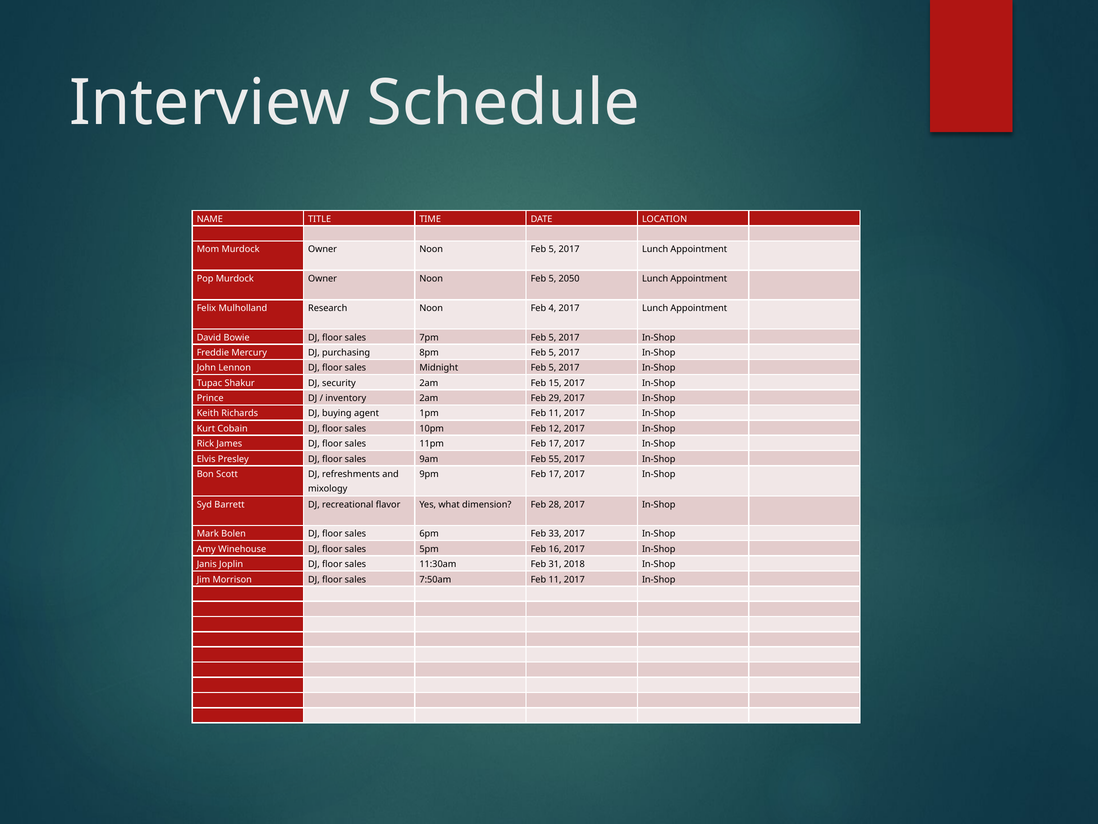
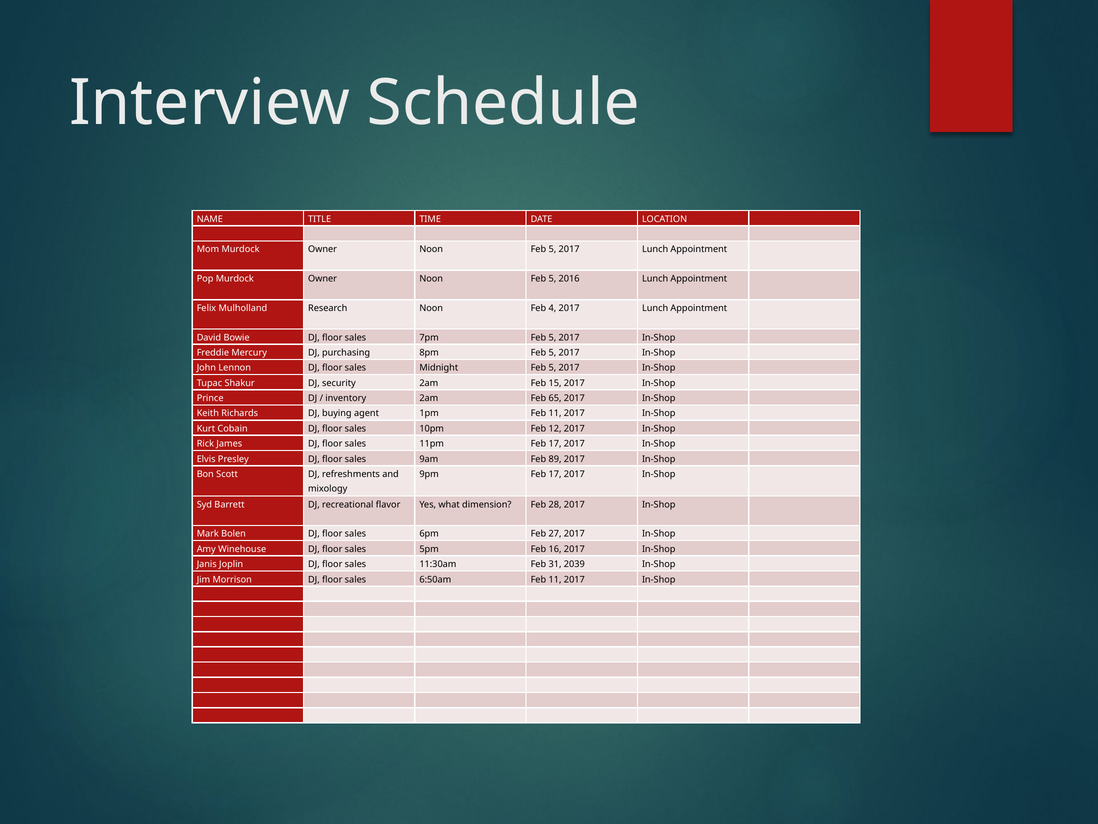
2050: 2050 -> 2016
29: 29 -> 65
55: 55 -> 89
33: 33 -> 27
2018: 2018 -> 2039
7:50am: 7:50am -> 6:50am
